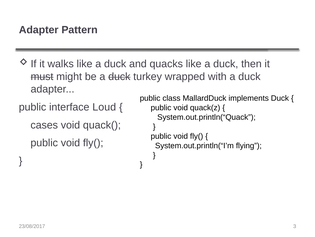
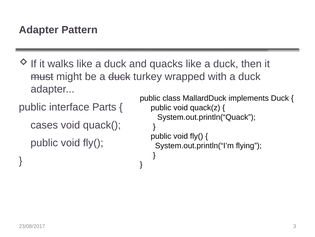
Loud: Loud -> Parts
